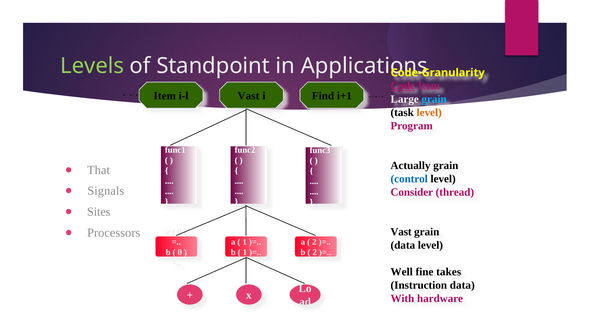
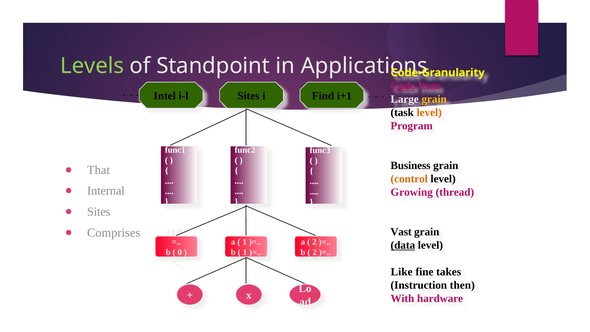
Item at (165, 96): Item -> Intel
i-l Vast: Vast -> Sites
grain at (434, 99) colour: light blue -> yellow
Actually: Actually -> Business
control colour: blue -> orange
Signals: Signals -> Internal
Consider: Consider -> Growing
Processors: Processors -> Comprises
data at (403, 245) underline: none -> present
Well: Well -> Like
Instruction data: data -> then
